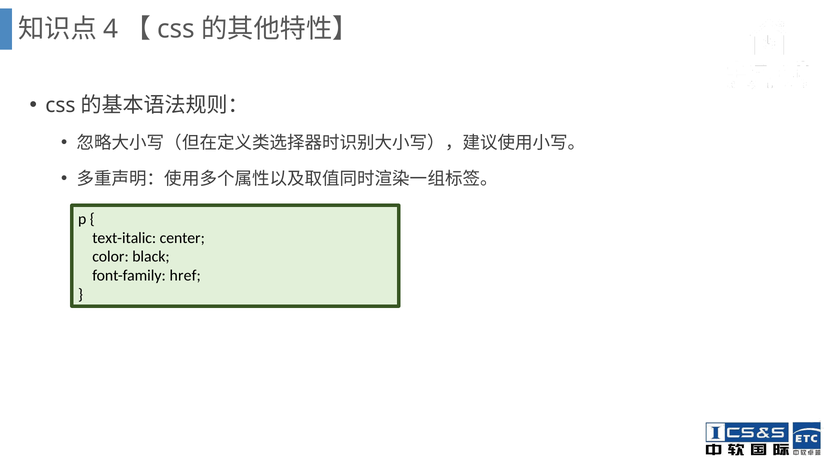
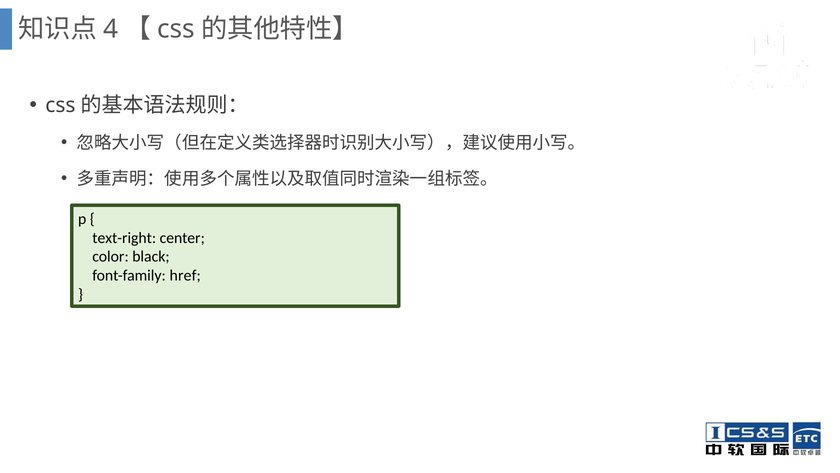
text-italic: text-italic -> text-right
